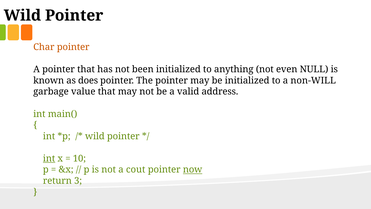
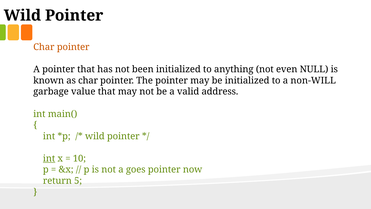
as does: does -> char
cout: cout -> goes
now underline: present -> none
3: 3 -> 5
